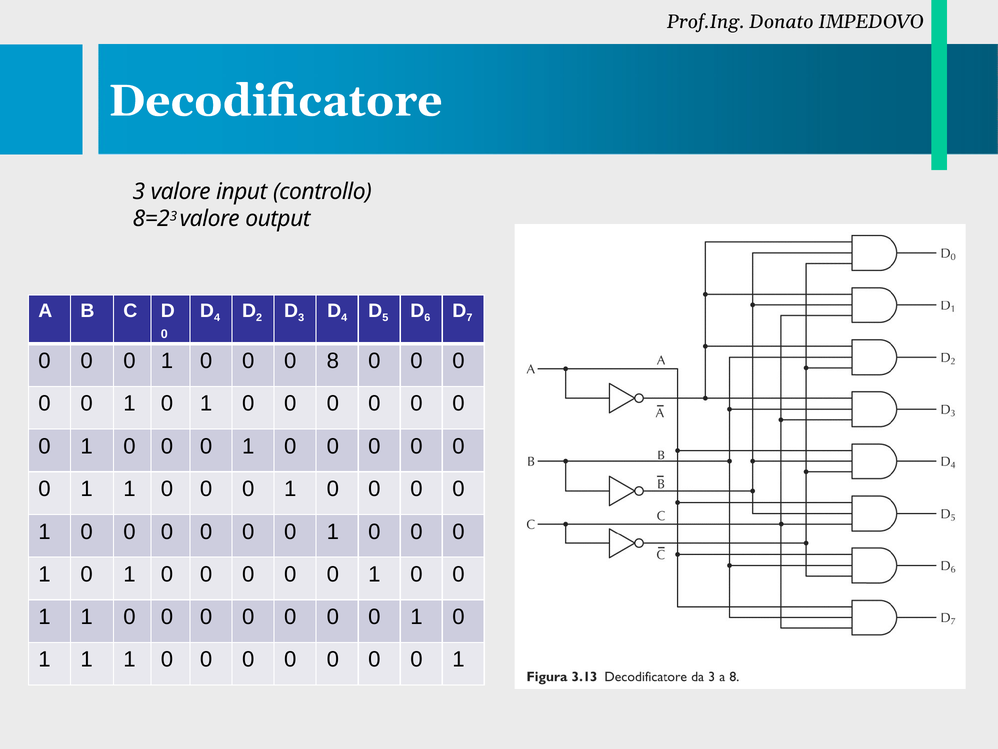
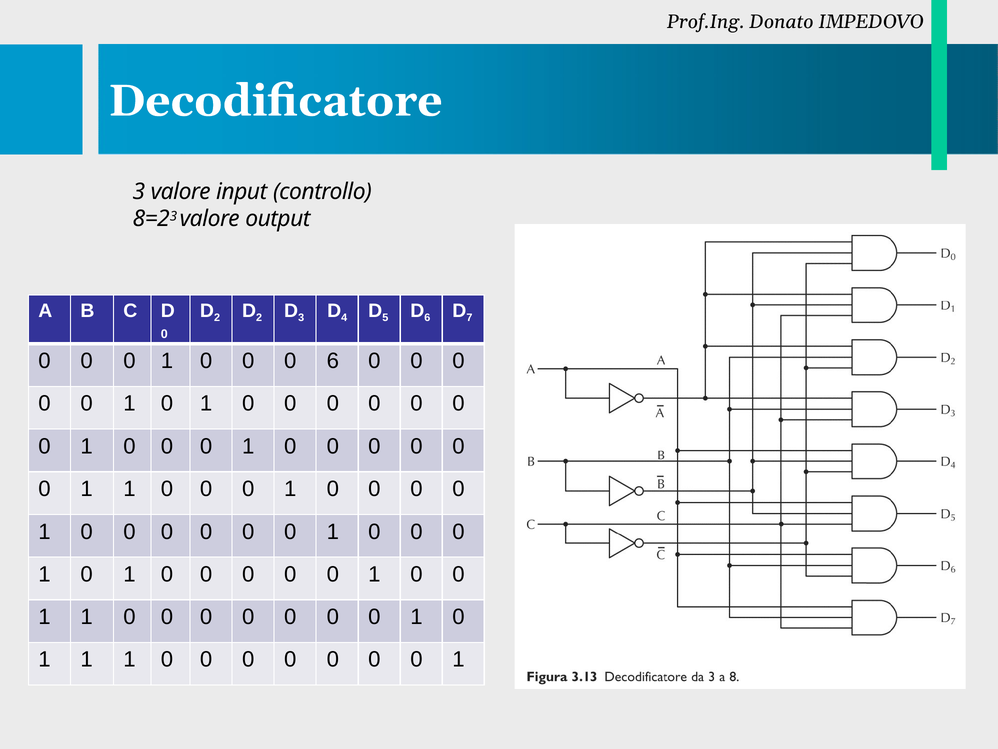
4 at (217, 317): 4 -> 2
0 8: 8 -> 6
